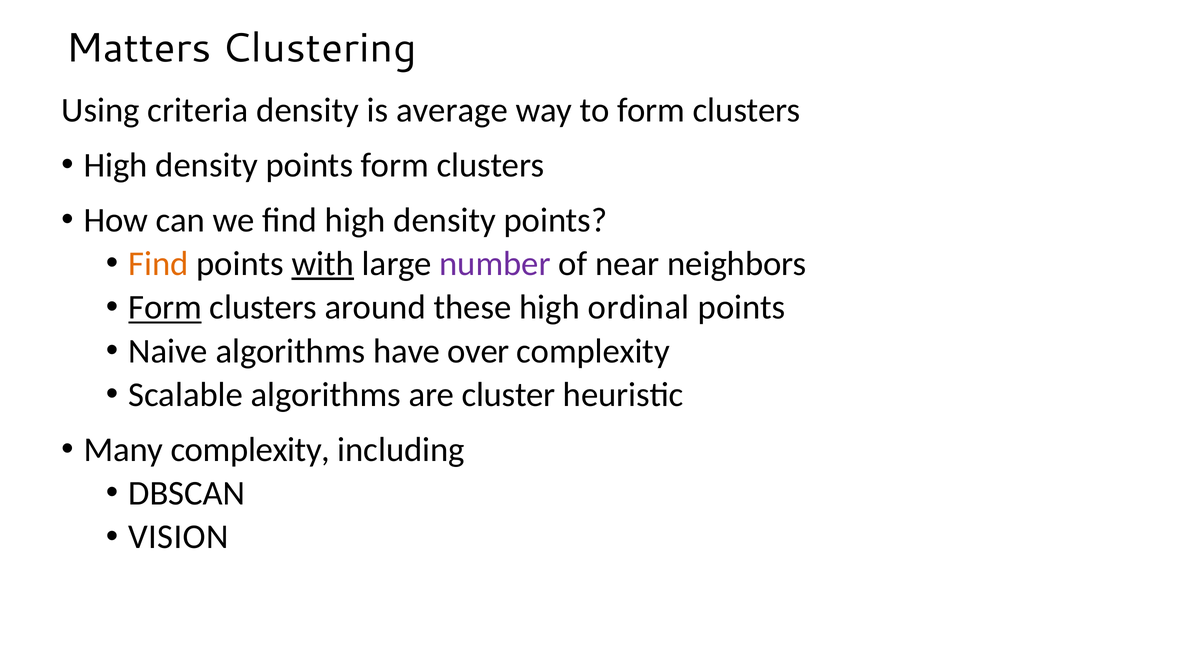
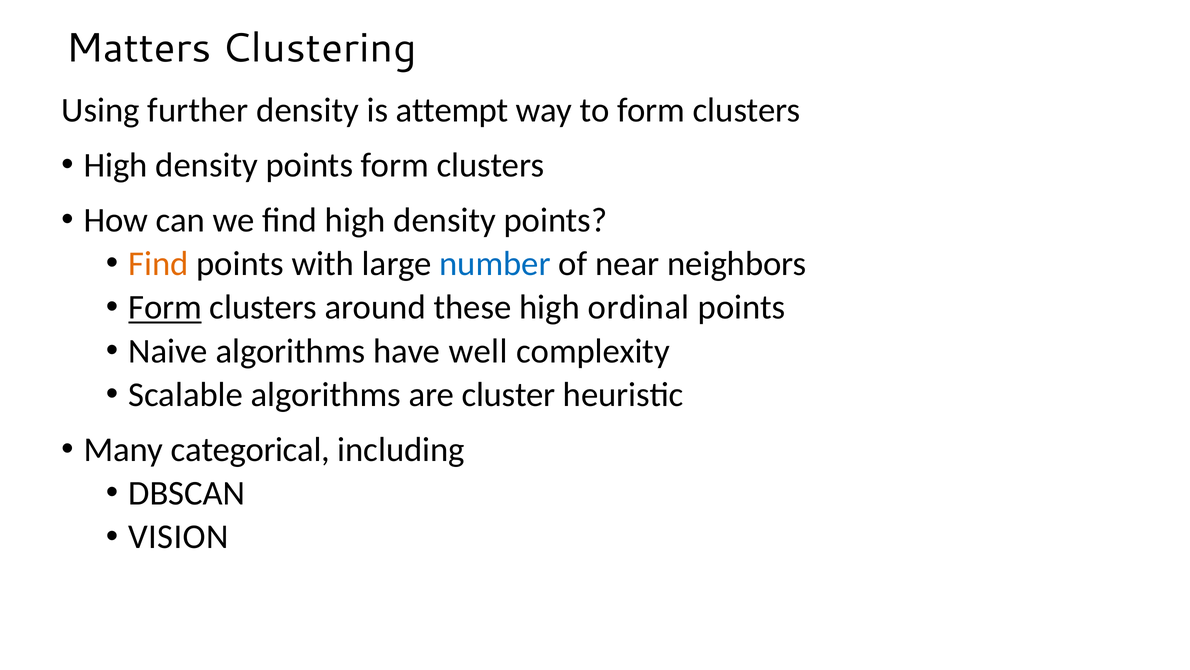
criteria: criteria -> further
average: average -> attempt
with underline: present -> none
number colour: purple -> blue
over: over -> well
Many complexity: complexity -> categorical
